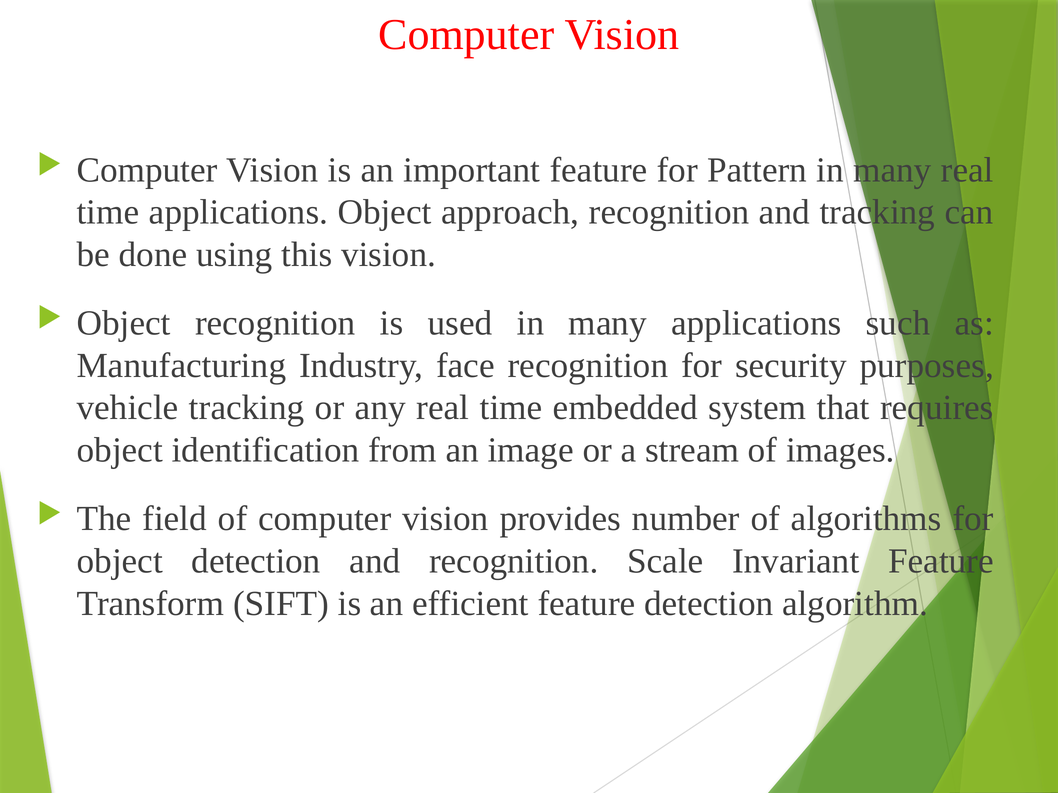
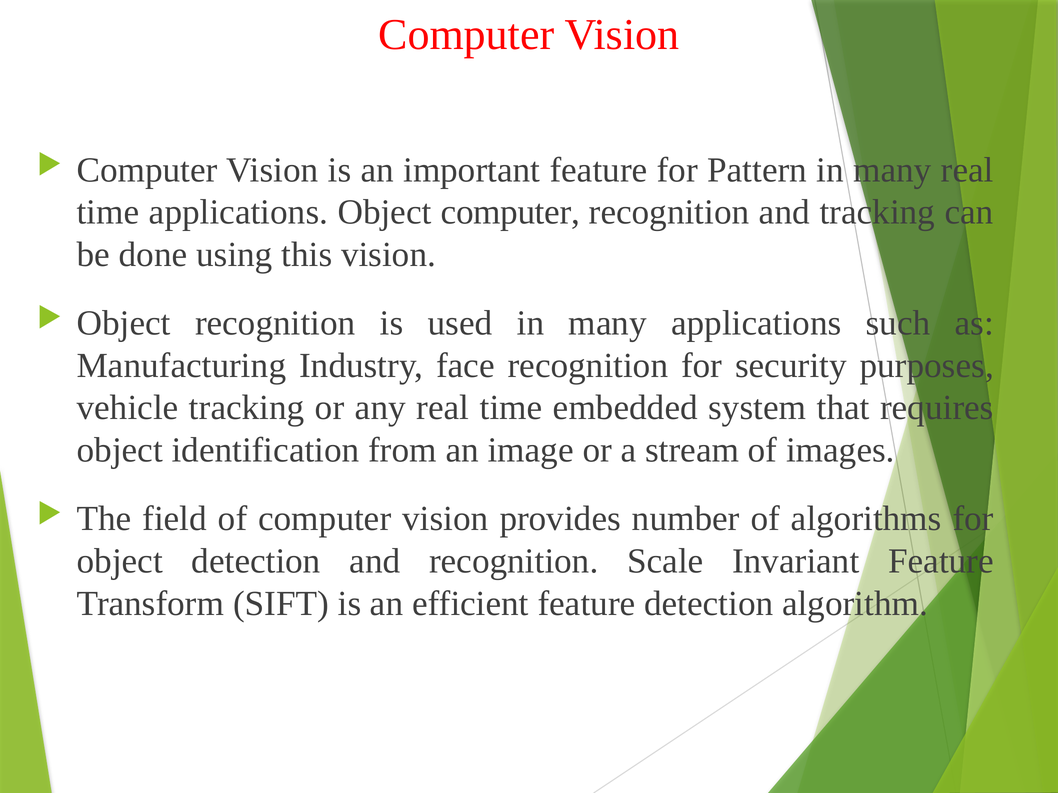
Object approach: approach -> computer
